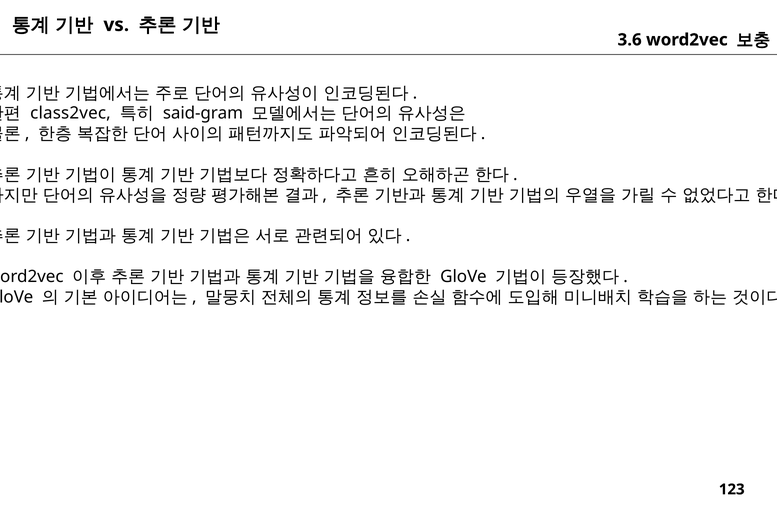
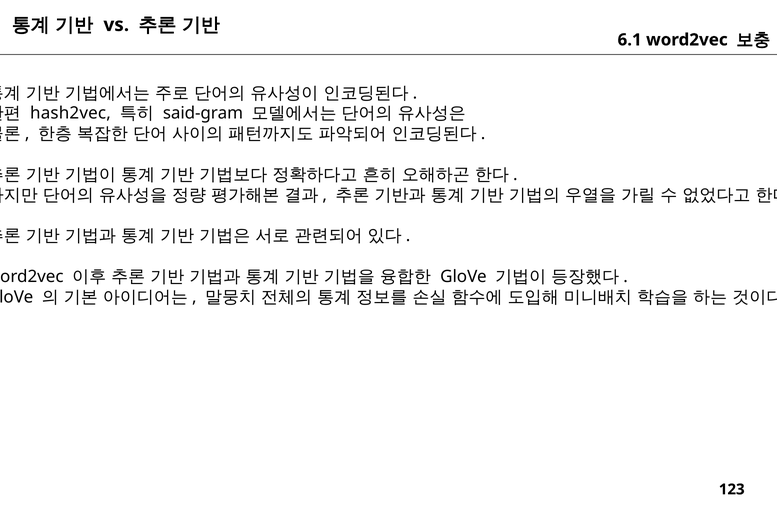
3.6: 3.6 -> 6.1
class2vec: class2vec -> hash2vec
